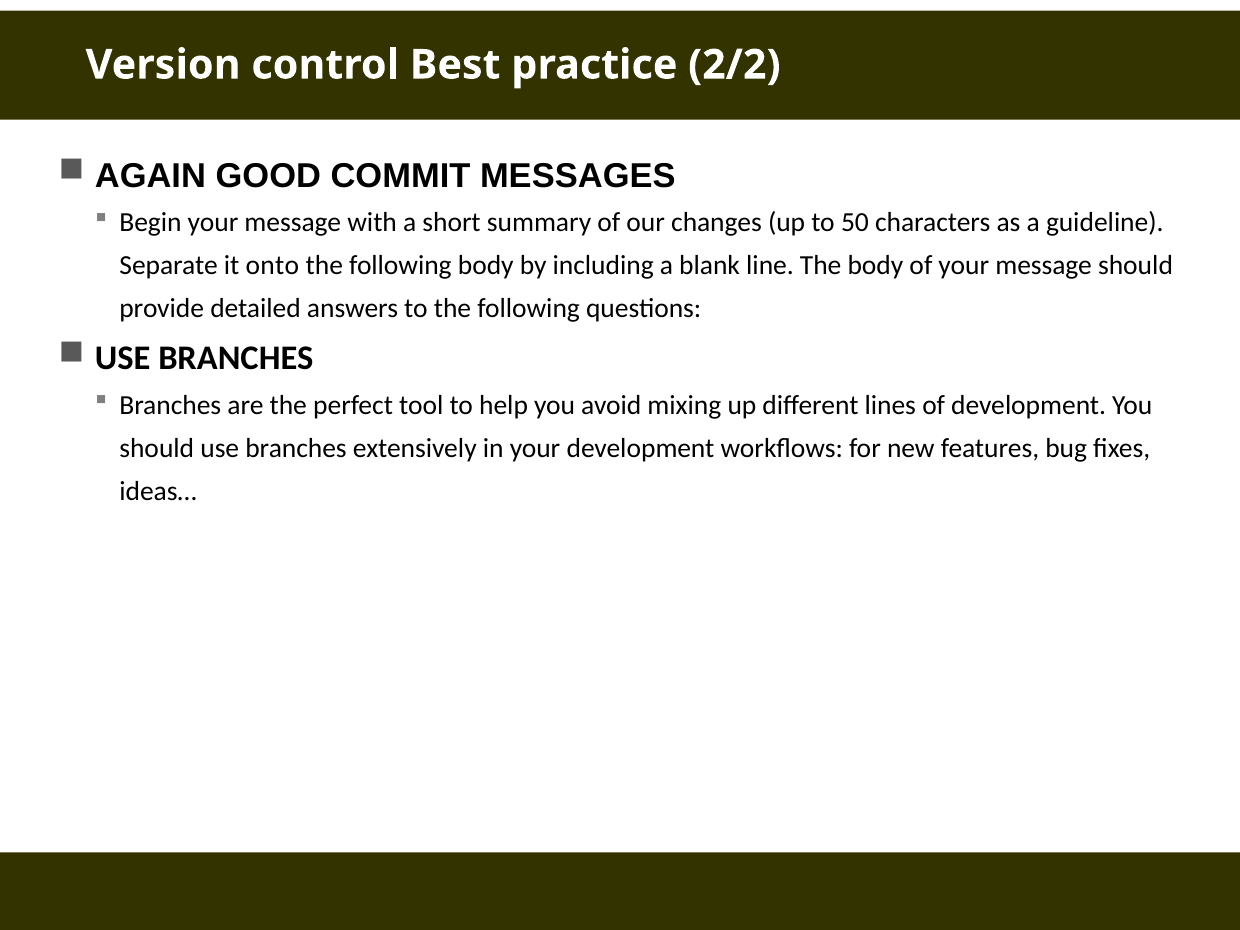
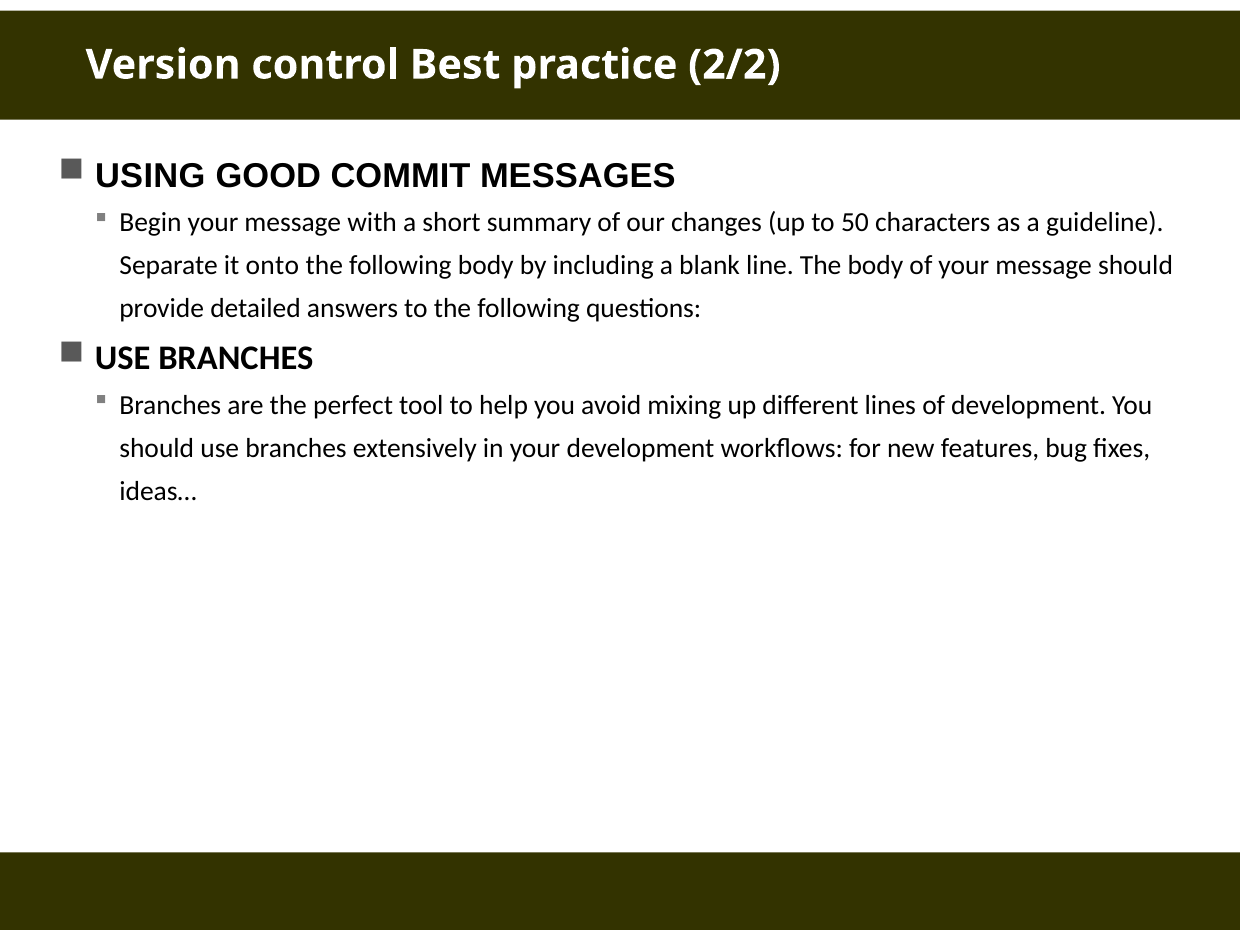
AGAIN: AGAIN -> USING
